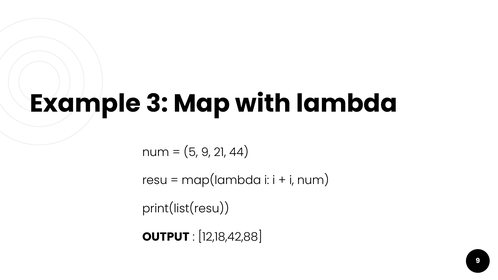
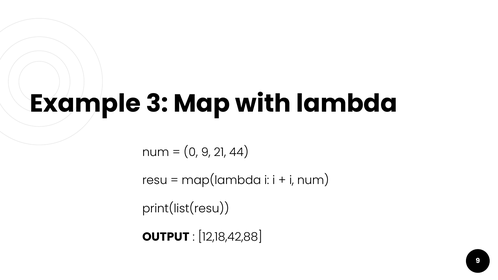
5: 5 -> 0
